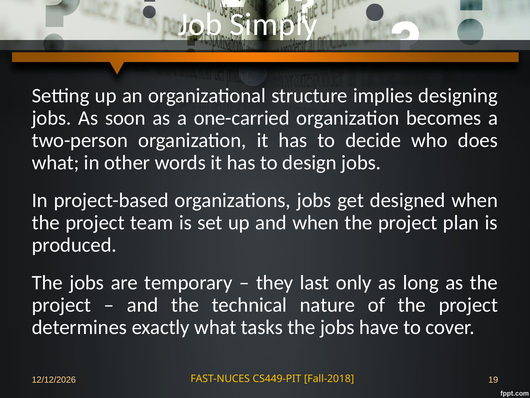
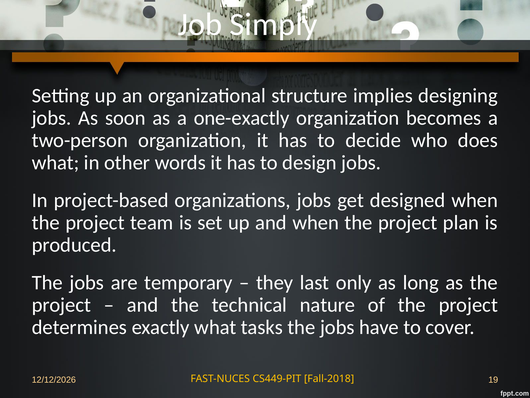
one-carried: one-carried -> one-exactly
